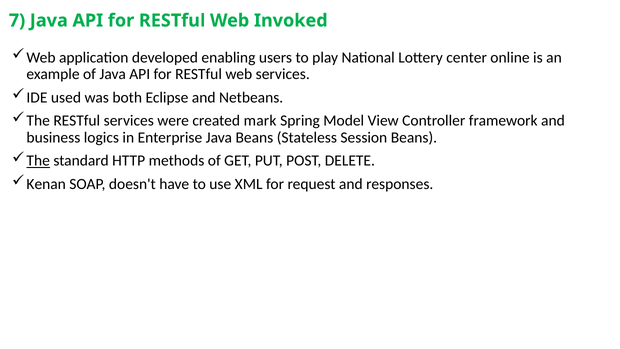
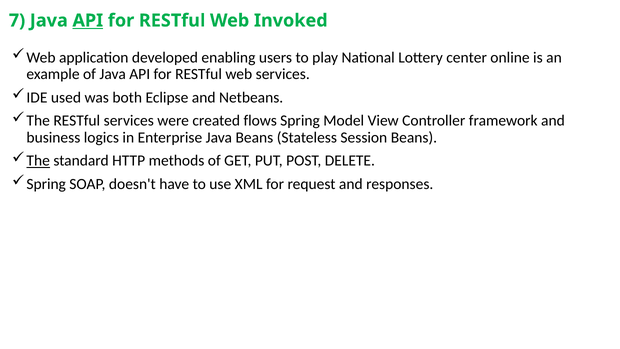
API at (88, 21) underline: none -> present
mark: mark -> flows
Kenan at (46, 184): Kenan -> Spring
